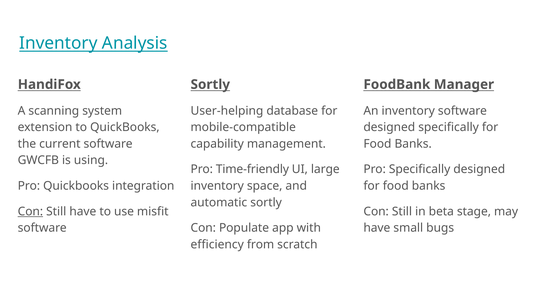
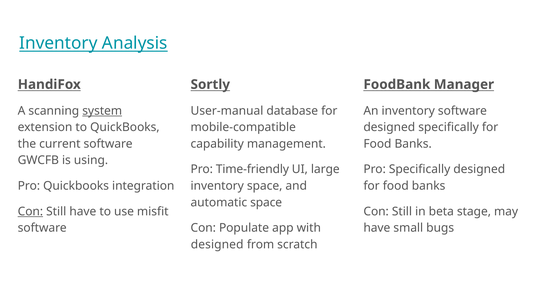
system underline: none -> present
User-helping: User-helping -> User-manual
automatic sortly: sortly -> space
efficiency at (217, 244): efficiency -> designed
